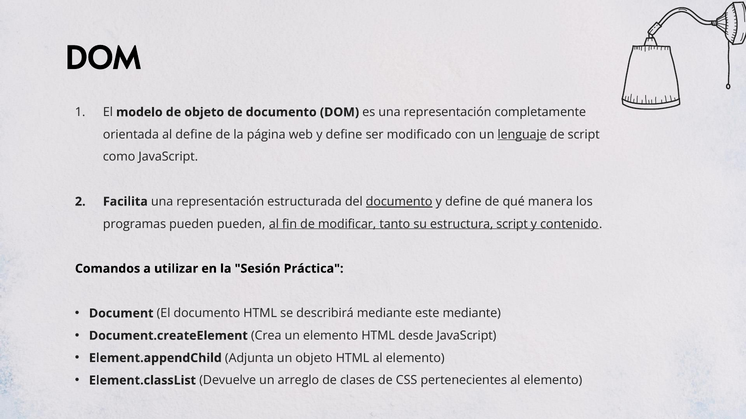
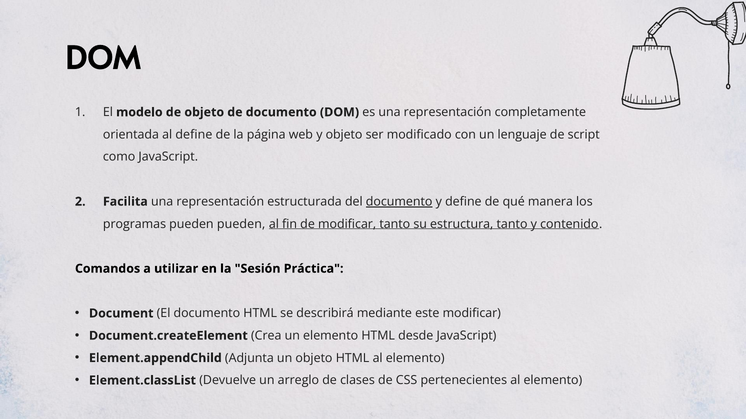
web y define: define -> objeto
lenguaje underline: present -> none
estructura script: script -> tanto
este mediante: mediante -> modificar
